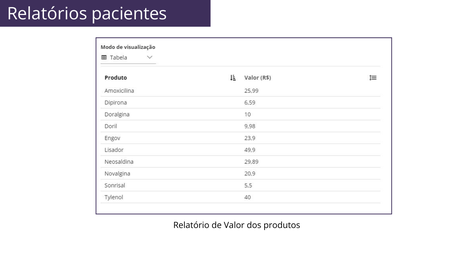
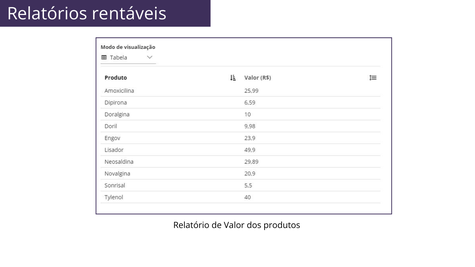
pacientes: pacientes -> rentáveis
